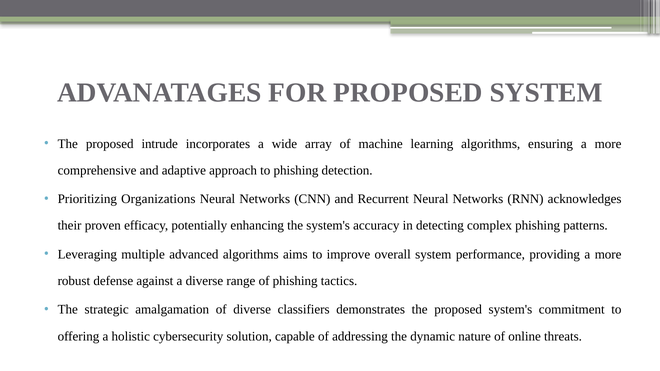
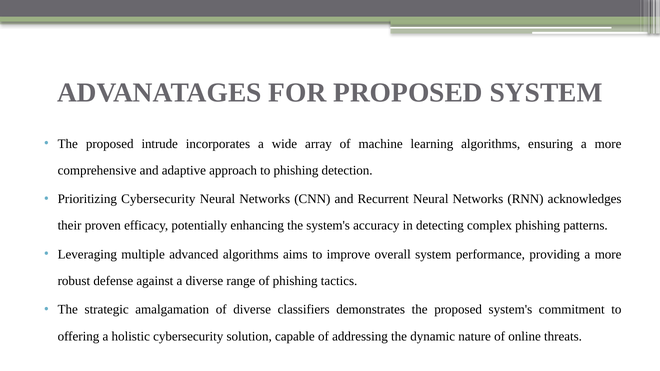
Prioritizing Organizations: Organizations -> Cybersecurity
